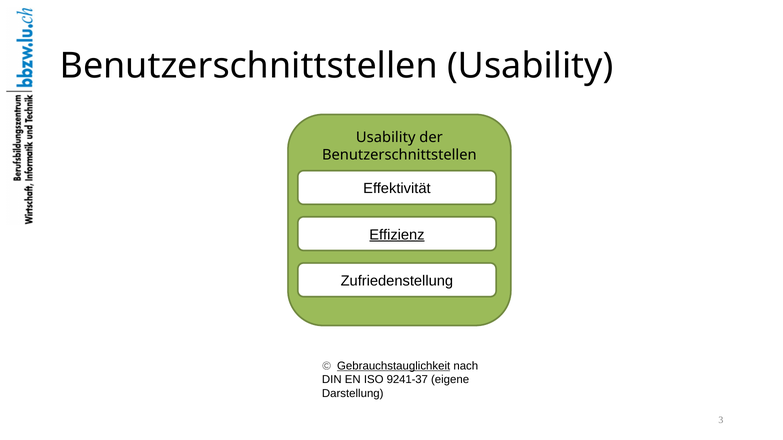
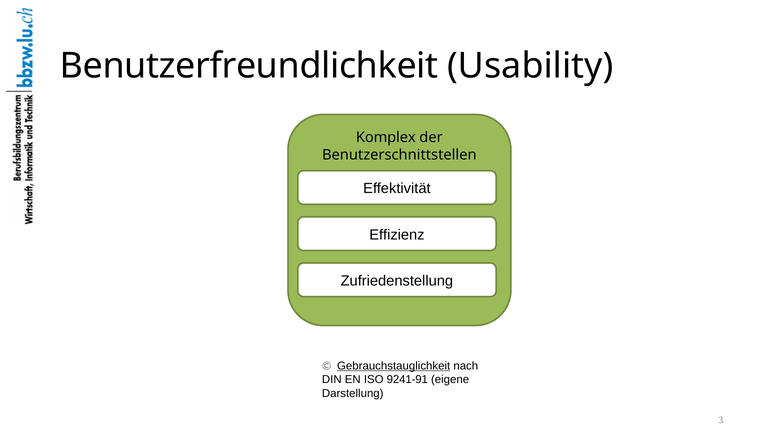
Benutzerschnittstellen at (249, 66): Benutzerschnittstellen -> Benutzerfreundlichkeit
Usability at (386, 138): Usability -> Komplex
Effizienz underline: present -> none
9241-37: 9241-37 -> 9241-91
